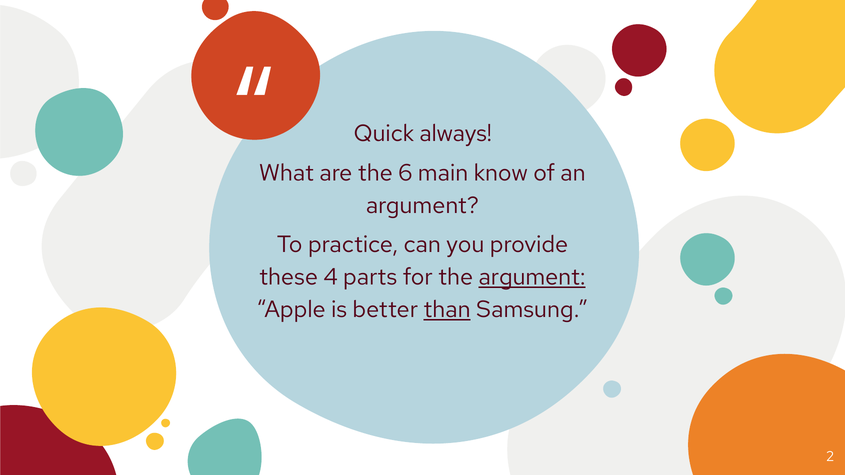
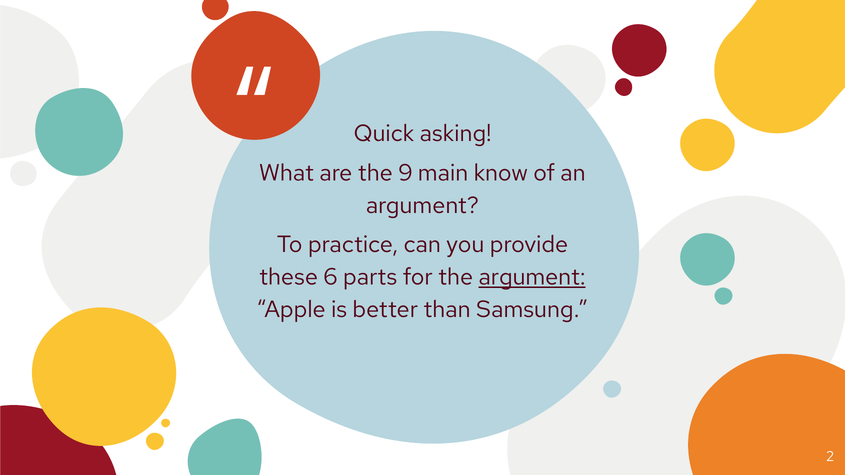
always: always -> asking
6: 6 -> 9
4: 4 -> 6
than underline: present -> none
